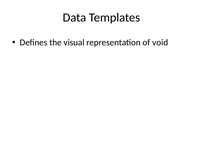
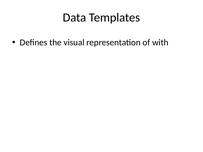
void: void -> with
